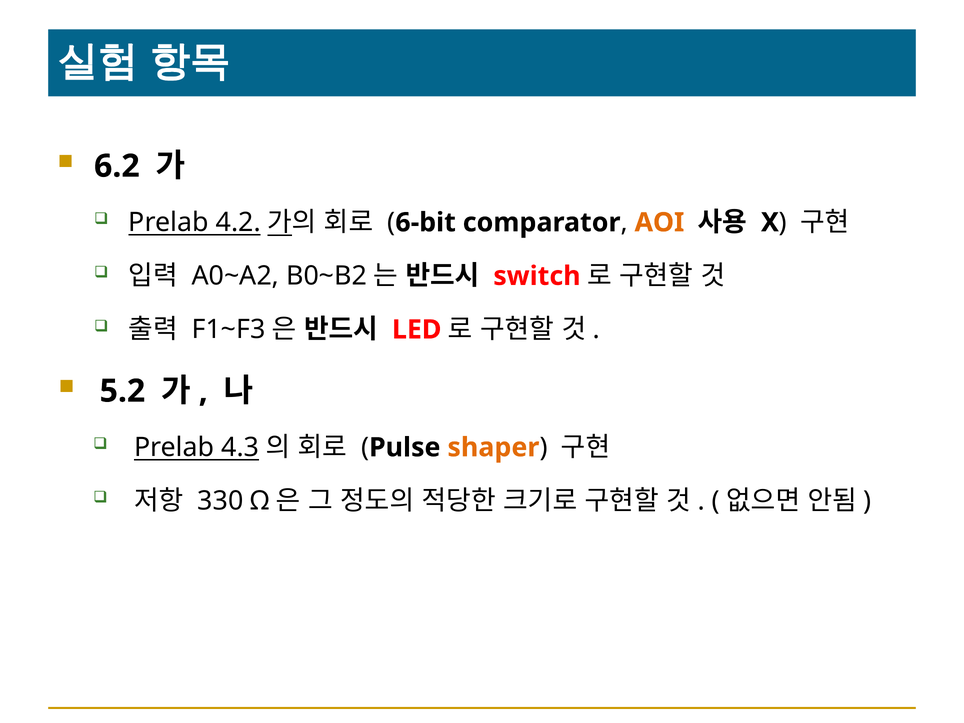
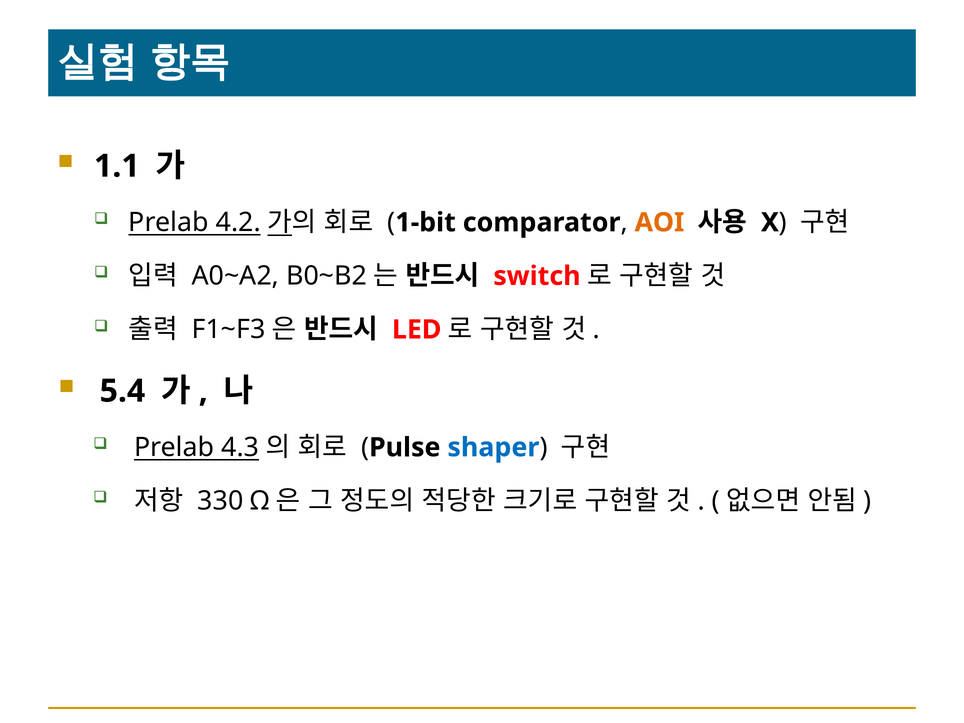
6.2: 6.2 -> 1.1
6-bit: 6-bit -> 1-bit
5.2: 5.2 -> 5.4
shaper colour: orange -> blue
